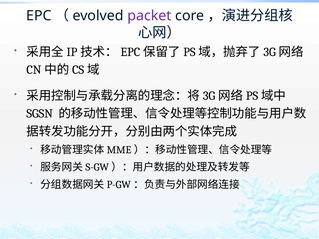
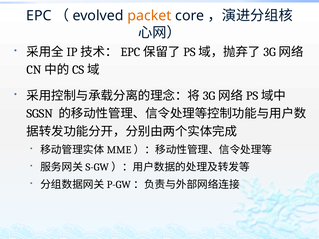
packet colour: purple -> orange
